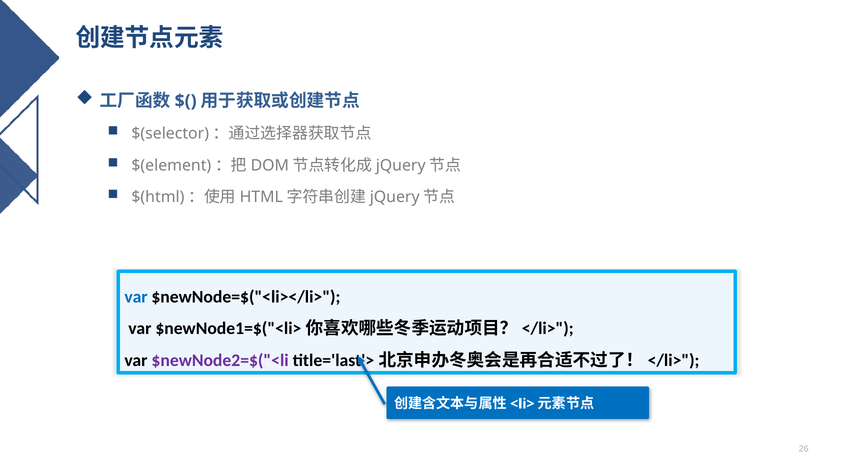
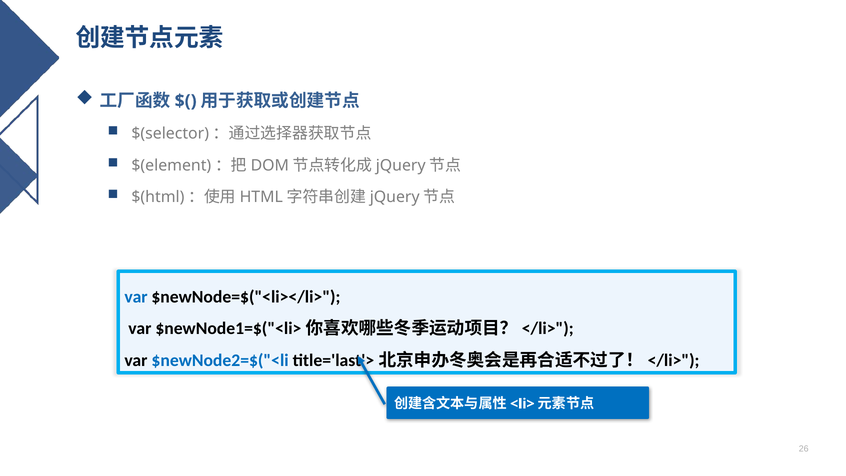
$newNode2=$("<li colour: purple -> blue
